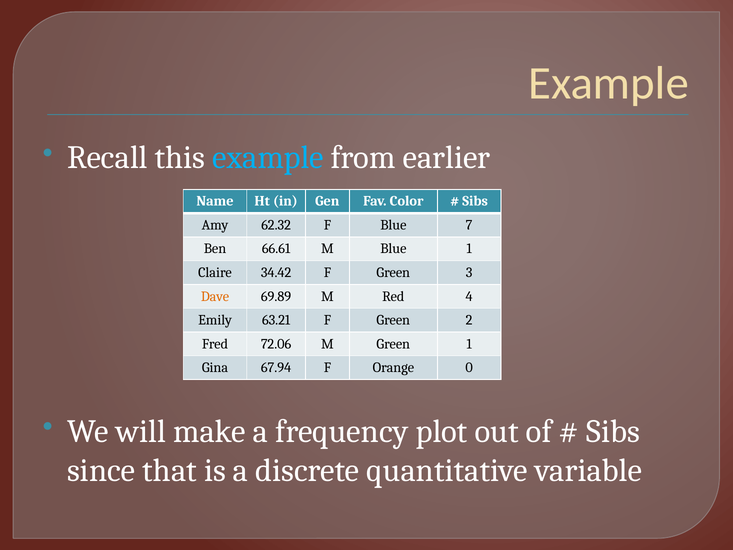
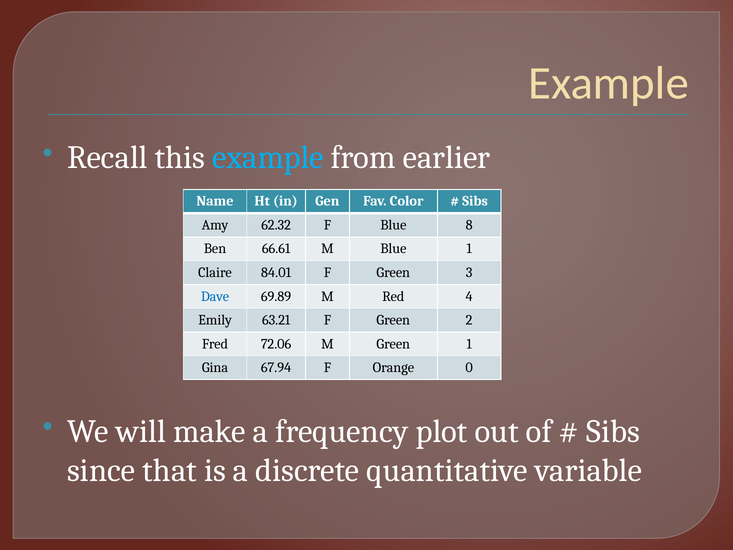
7: 7 -> 8
34.42: 34.42 -> 84.01
Dave colour: orange -> blue
